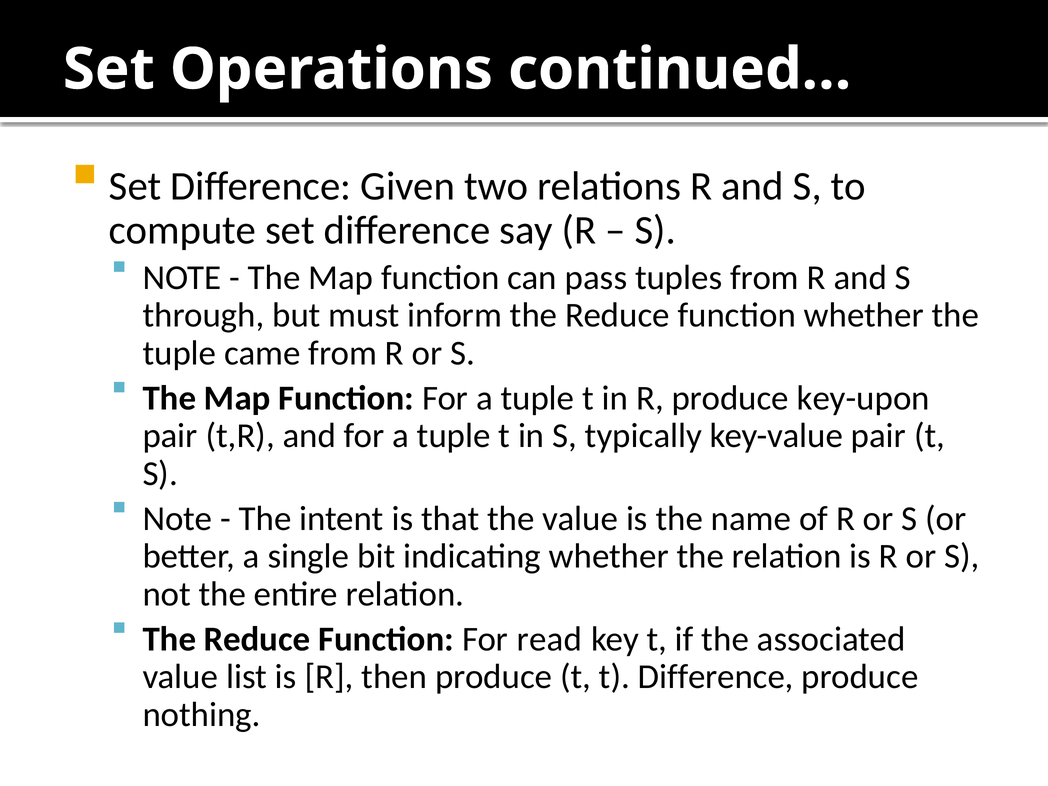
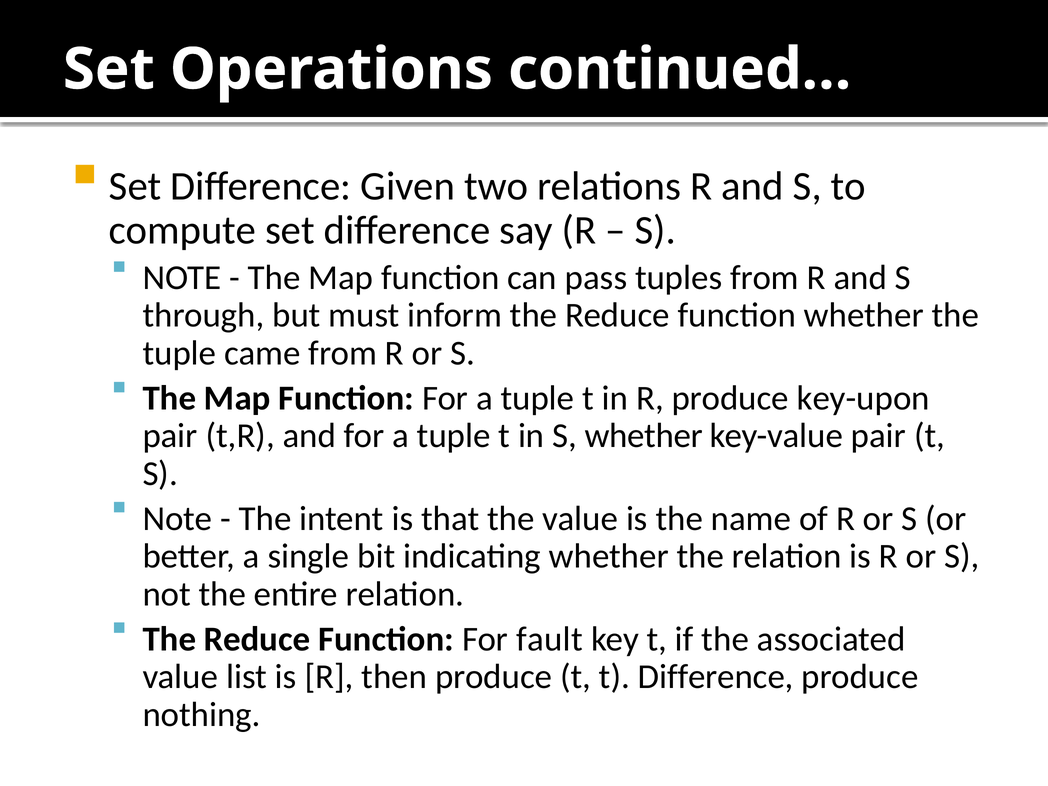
S typically: typically -> whether
read: read -> fault
